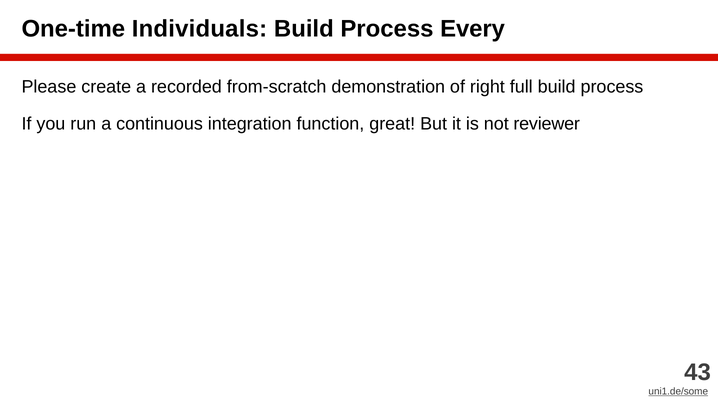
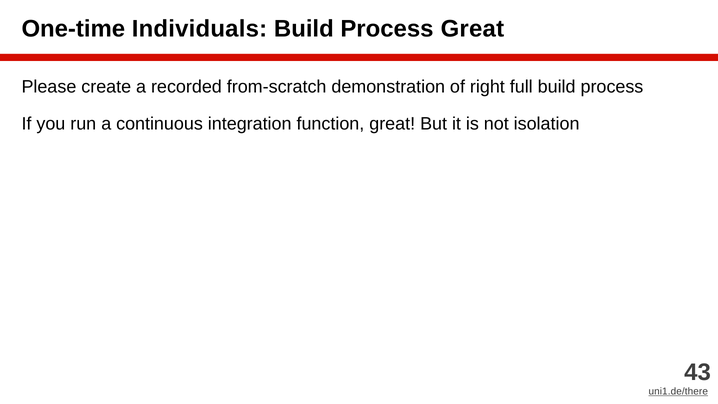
Process Every: Every -> Great
reviewer: reviewer -> isolation
uni1.de/some: uni1.de/some -> uni1.de/there
